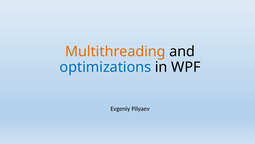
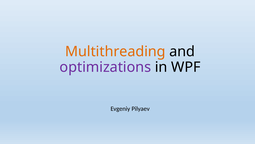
optimizations colour: blue -> purple
